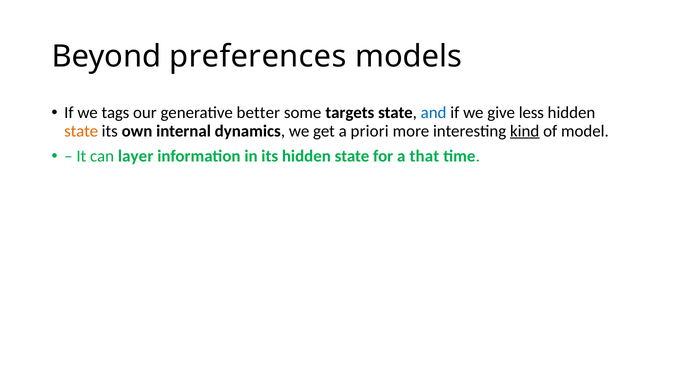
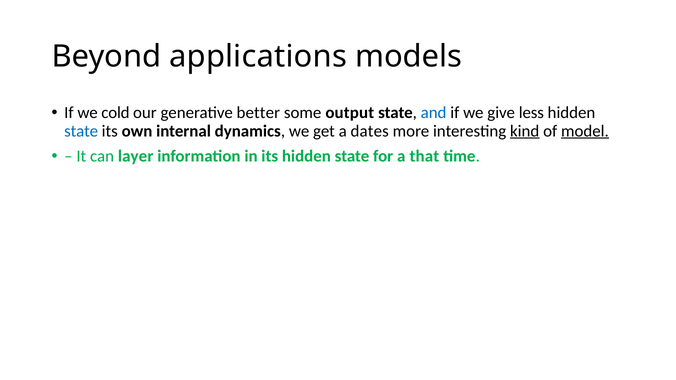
preferences: preferences -> applications
tags: tags -> cold
targets: targets -> output
state at (81, 131) colour: orange -> blue
priori: priori -> dates
model underline: none -> present
